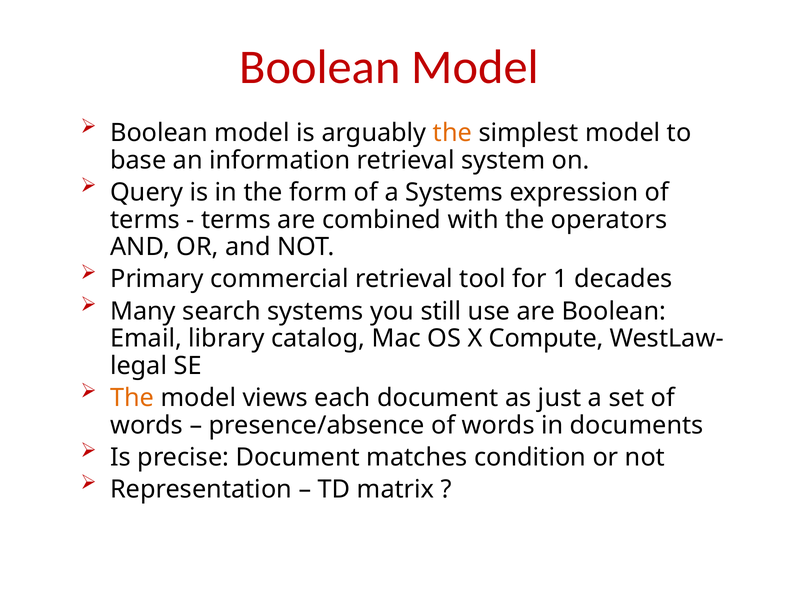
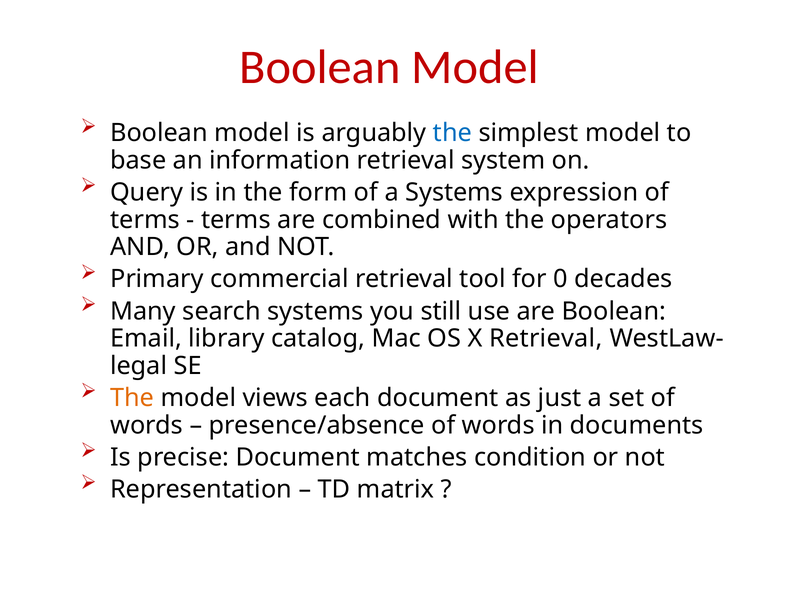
the at (452, 133) colour: orange -> blue
1: 1 -> 0
X Compute: Compute -> Retrieval
